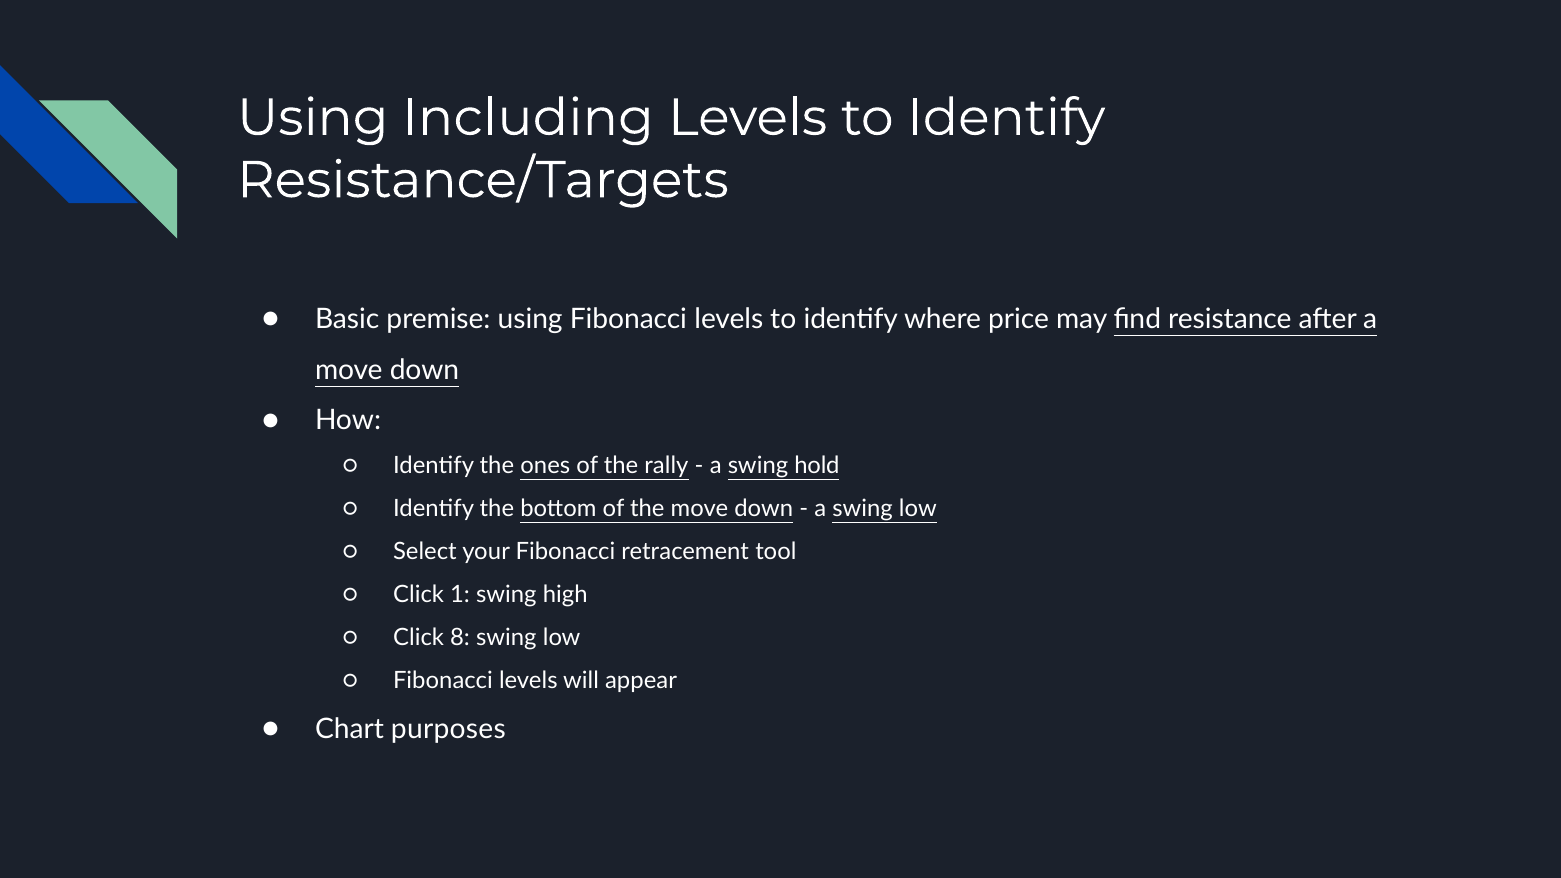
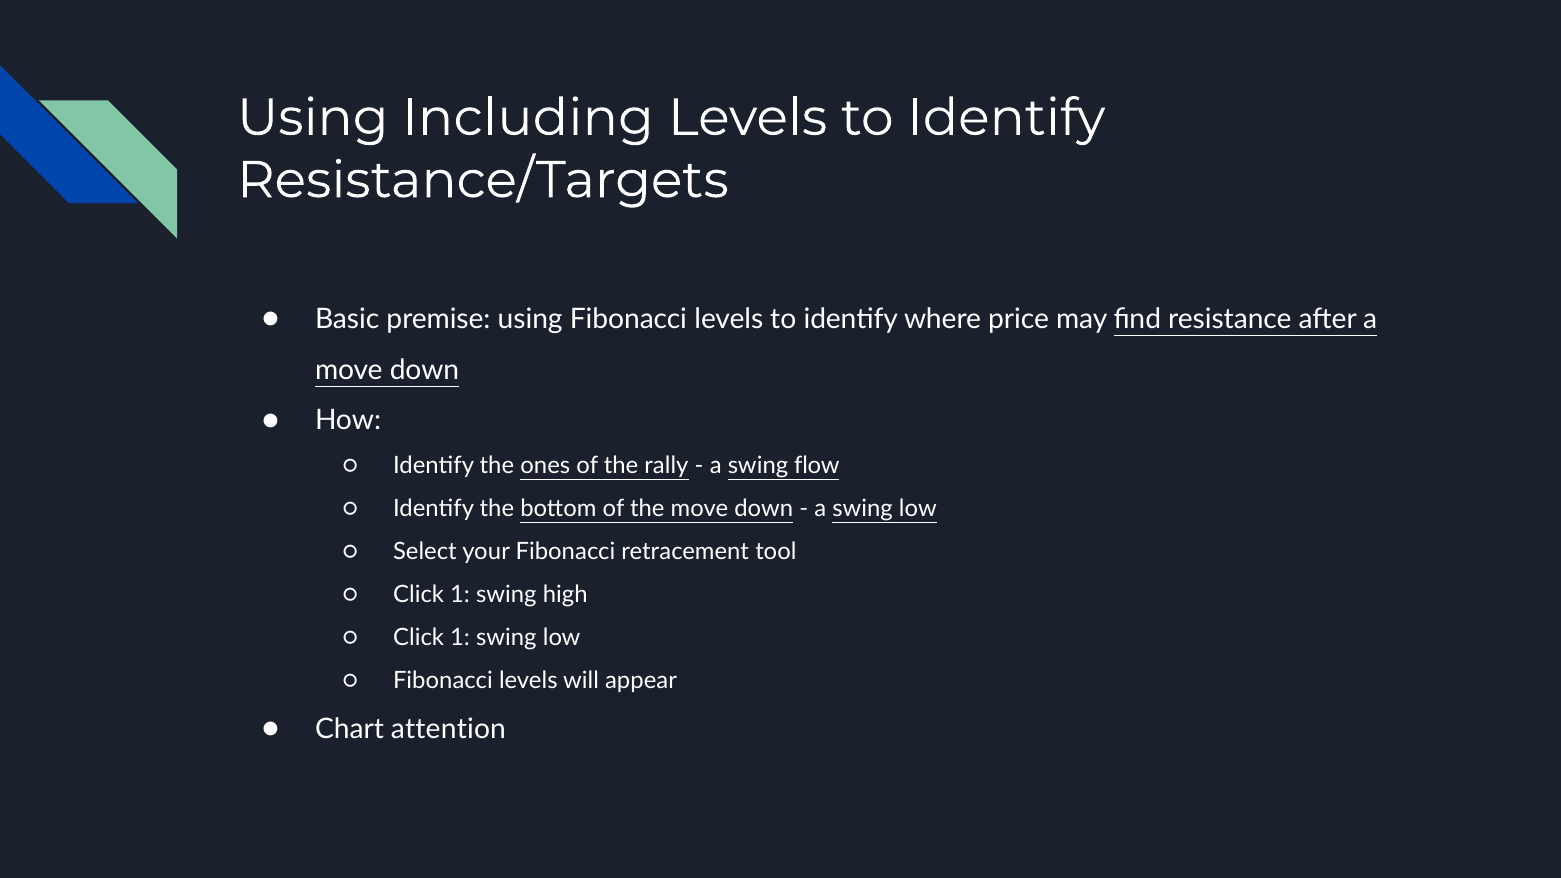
hold: hold -> flow
8 at (460, 638): 8 -> 1
purposes: purposes -> attention
